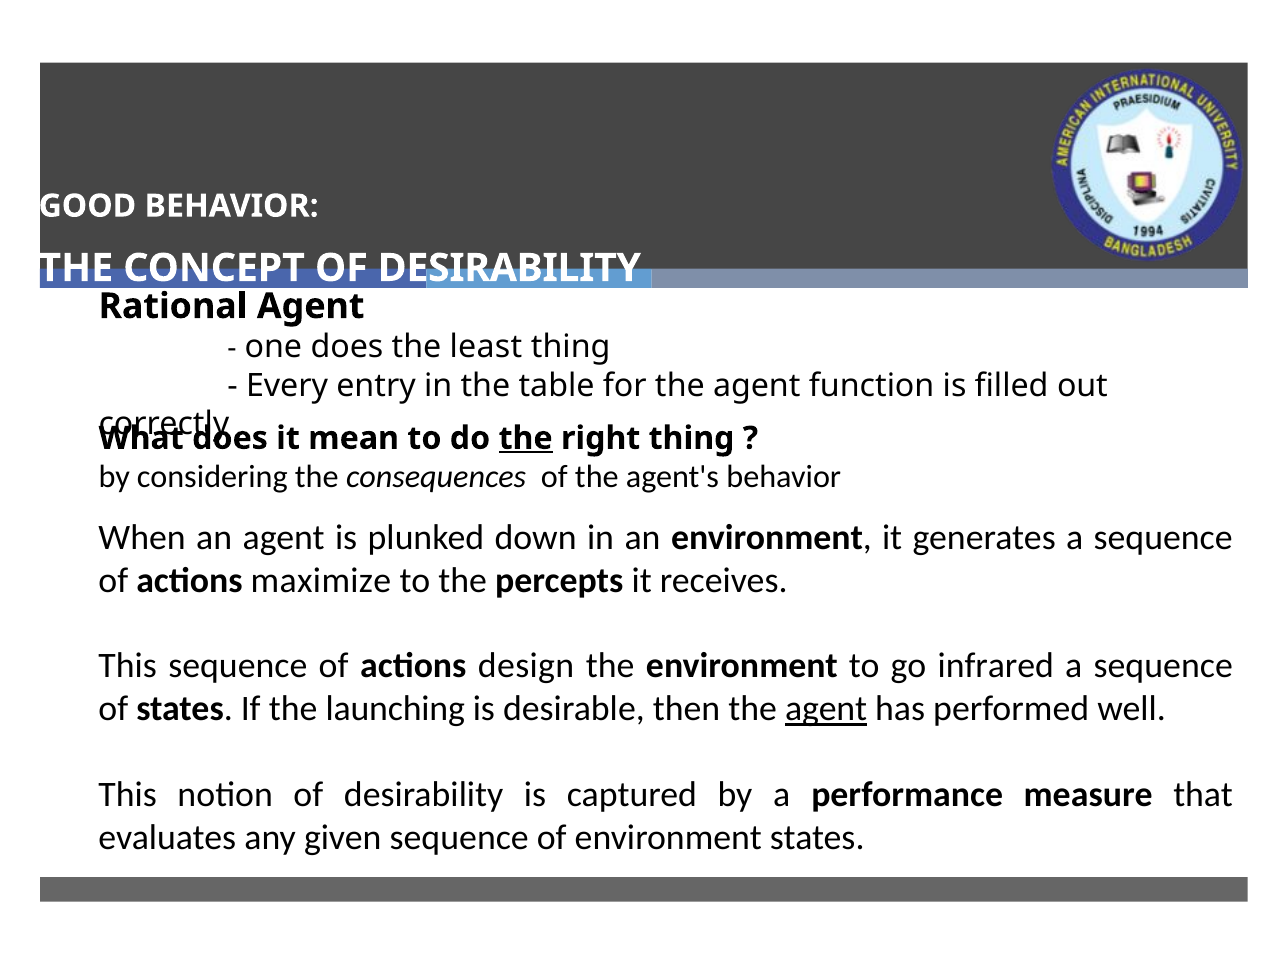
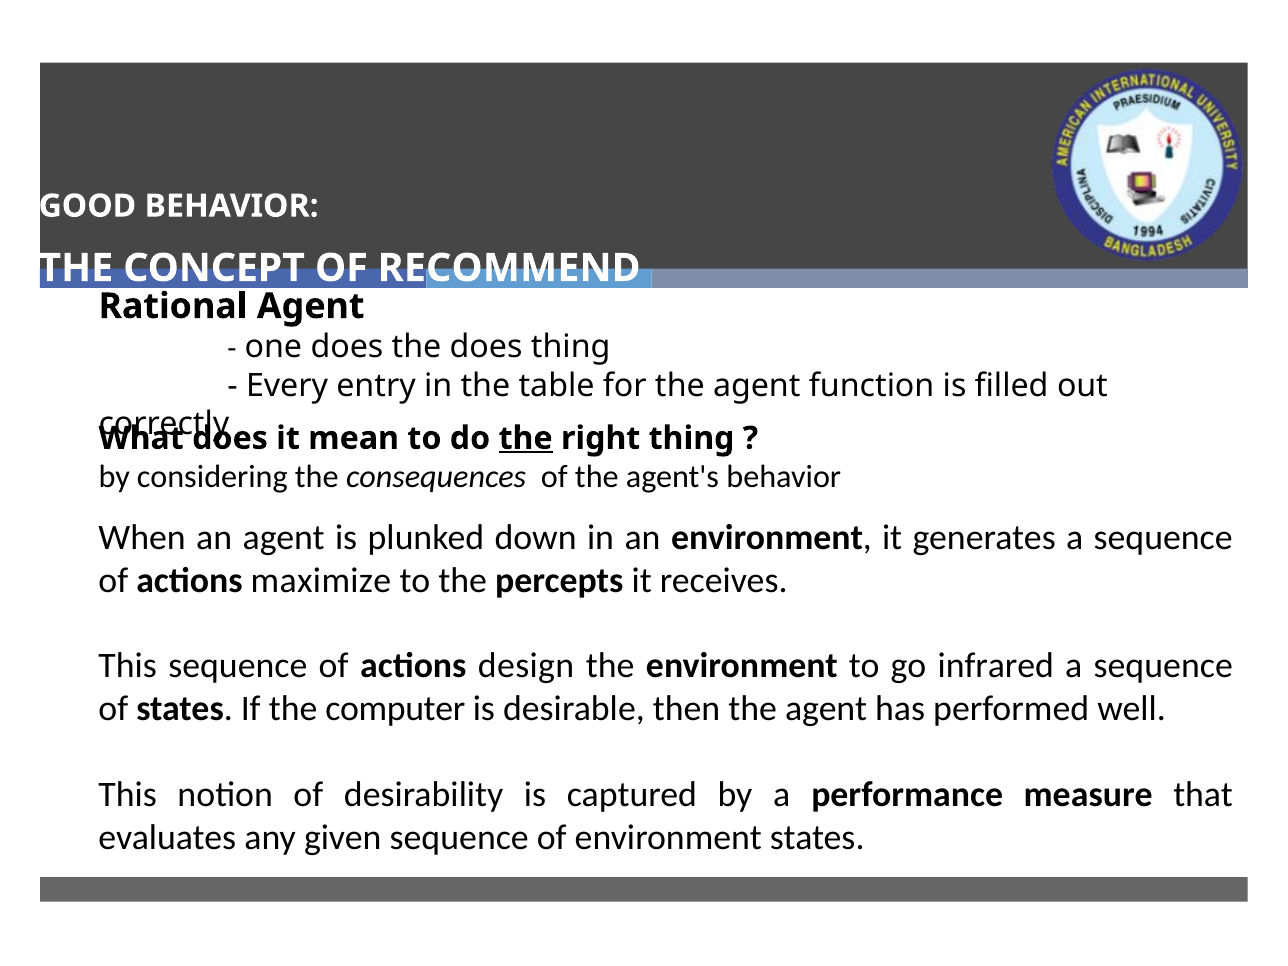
CONCEPT OF DESIRABILITY: DESIRABILITY -> RECOMMEND
the least: least -> does
launching: launching -> computer
agent at (826, 709) underline: present -> none
